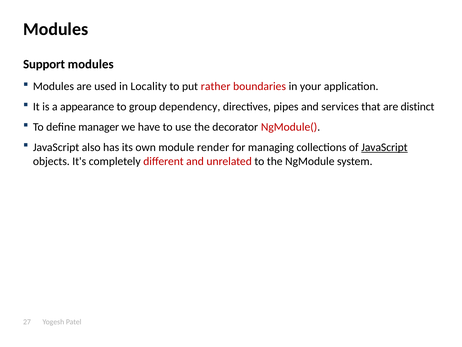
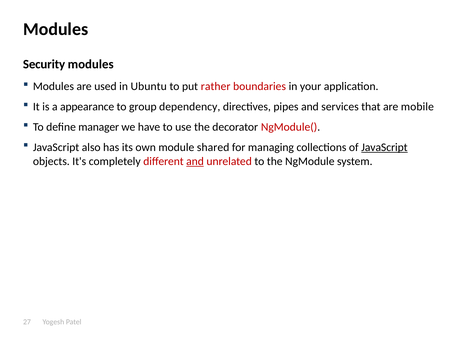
Support: Support -> Security
Locality: Locality -> Ubuntu
distinct: distinct -> mobile
render: render -> shared
and at (195, 161) underline: none -> present
